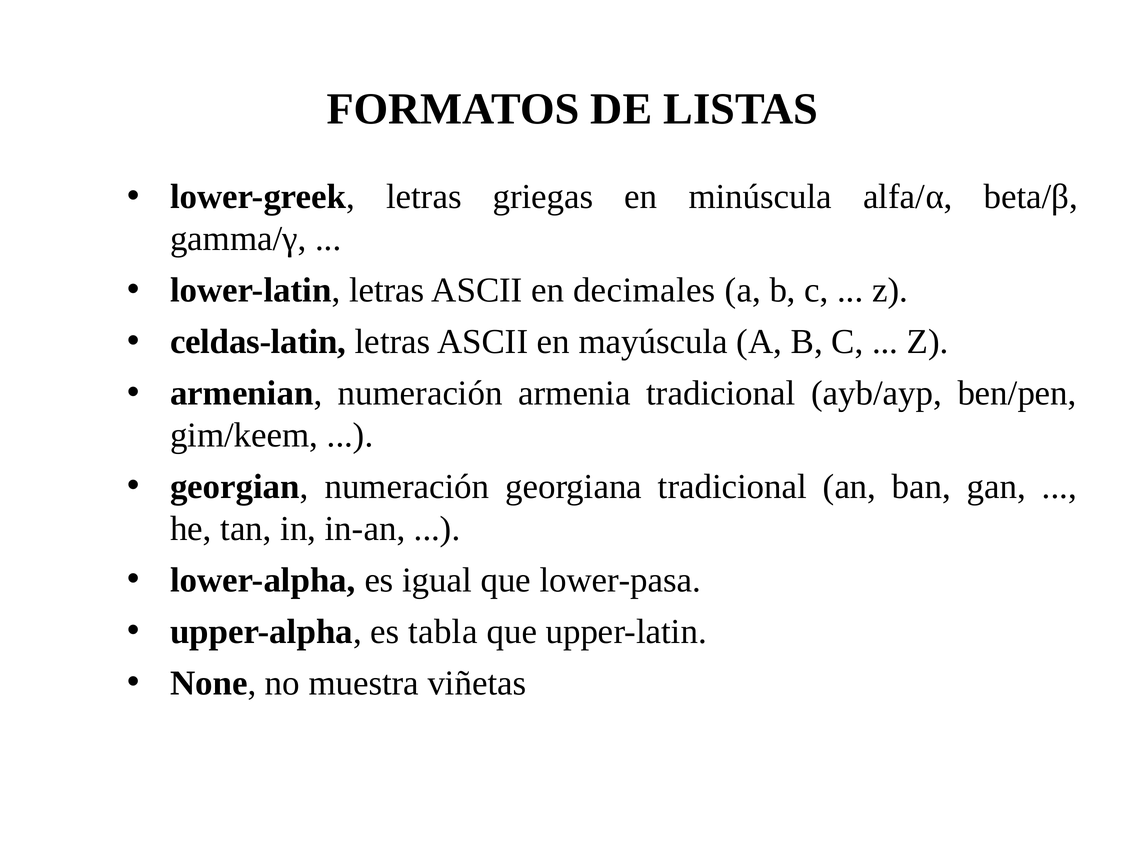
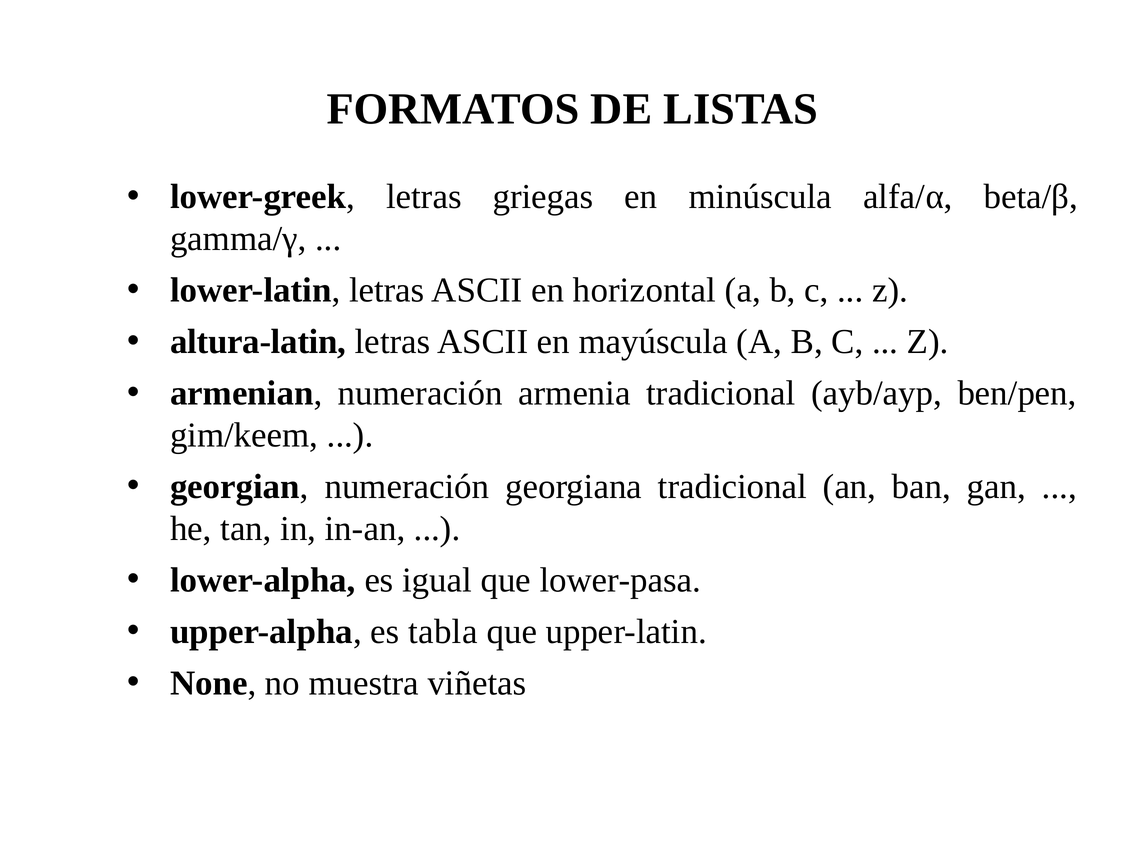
decimales: decimales -> horizontal
celdas-latin: celdas-latin -> altura-latin
